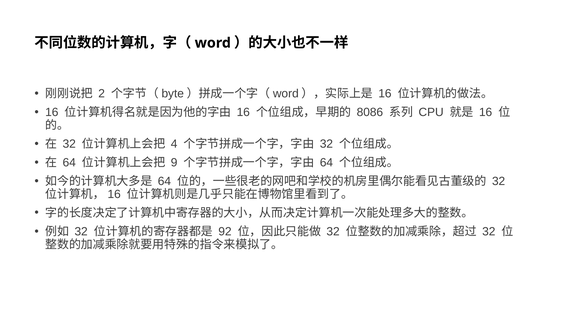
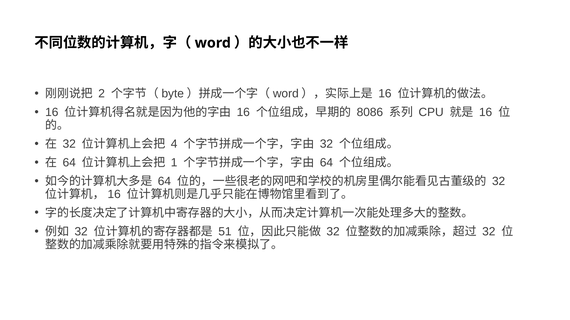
9: 9 -> 1
92: 92 -> 51
